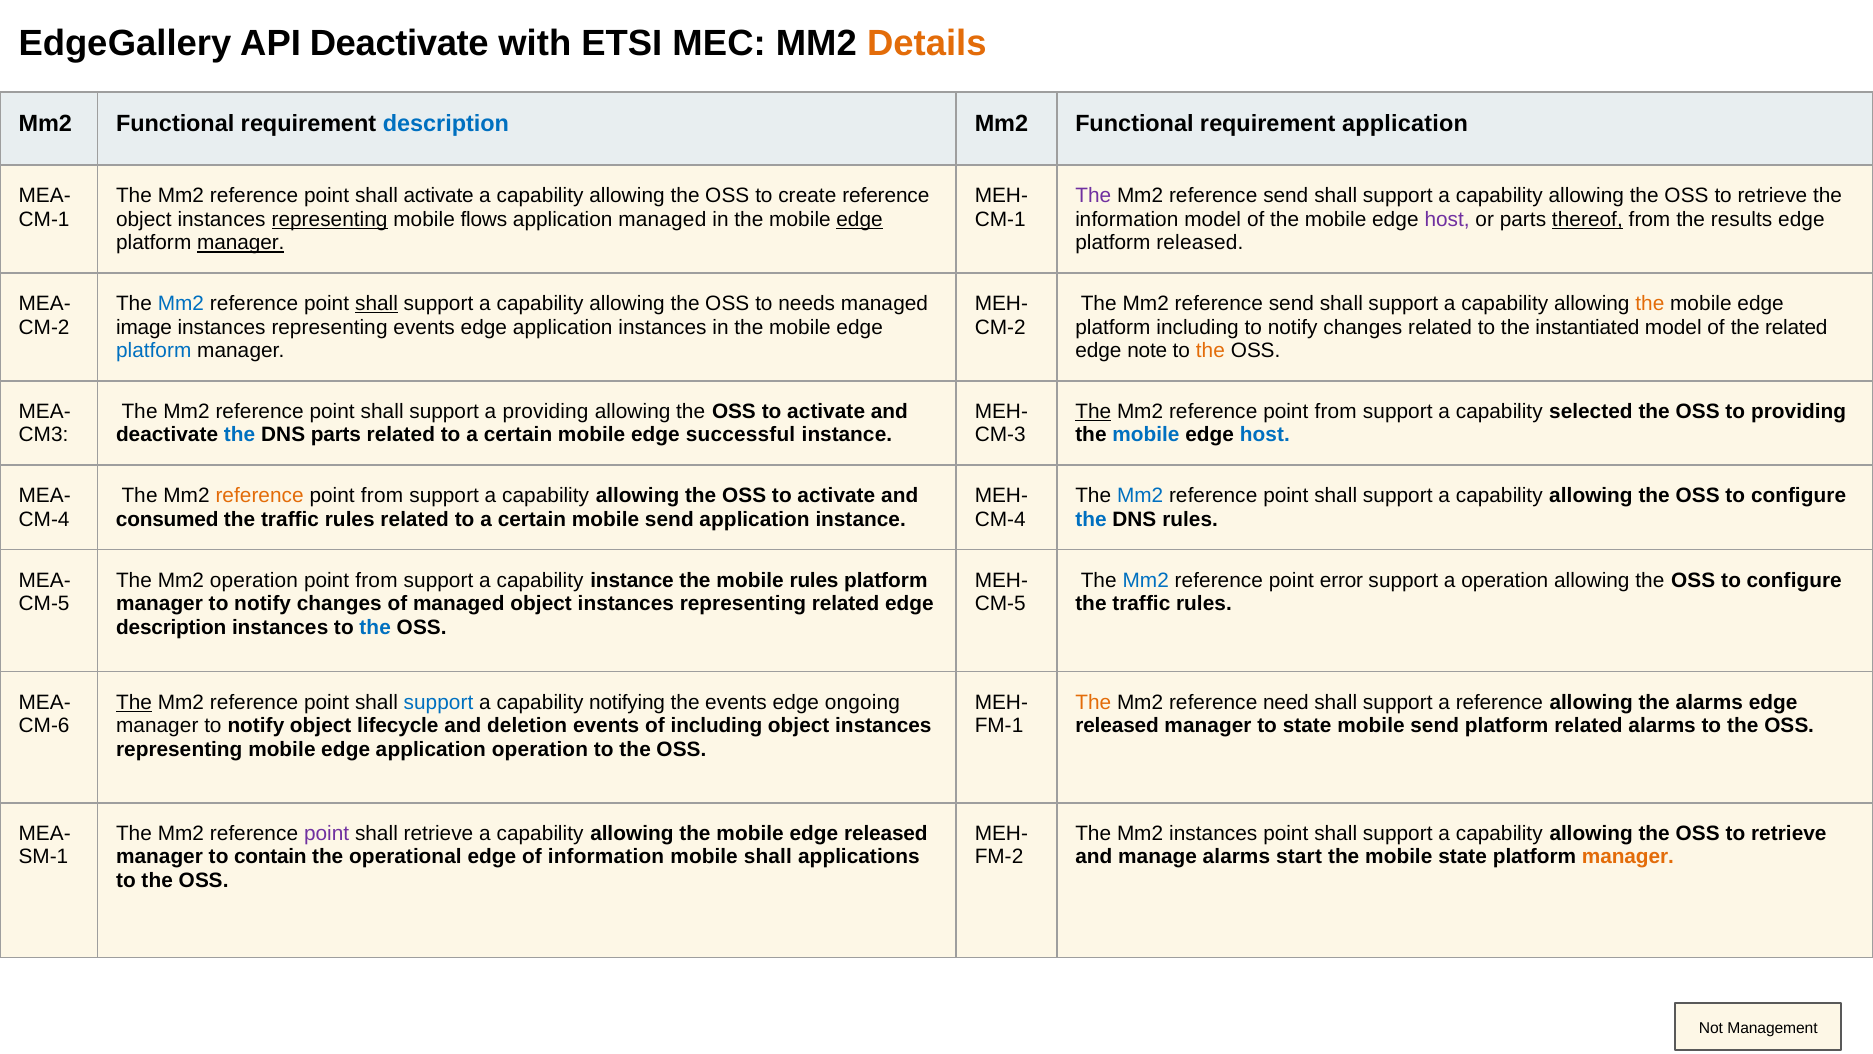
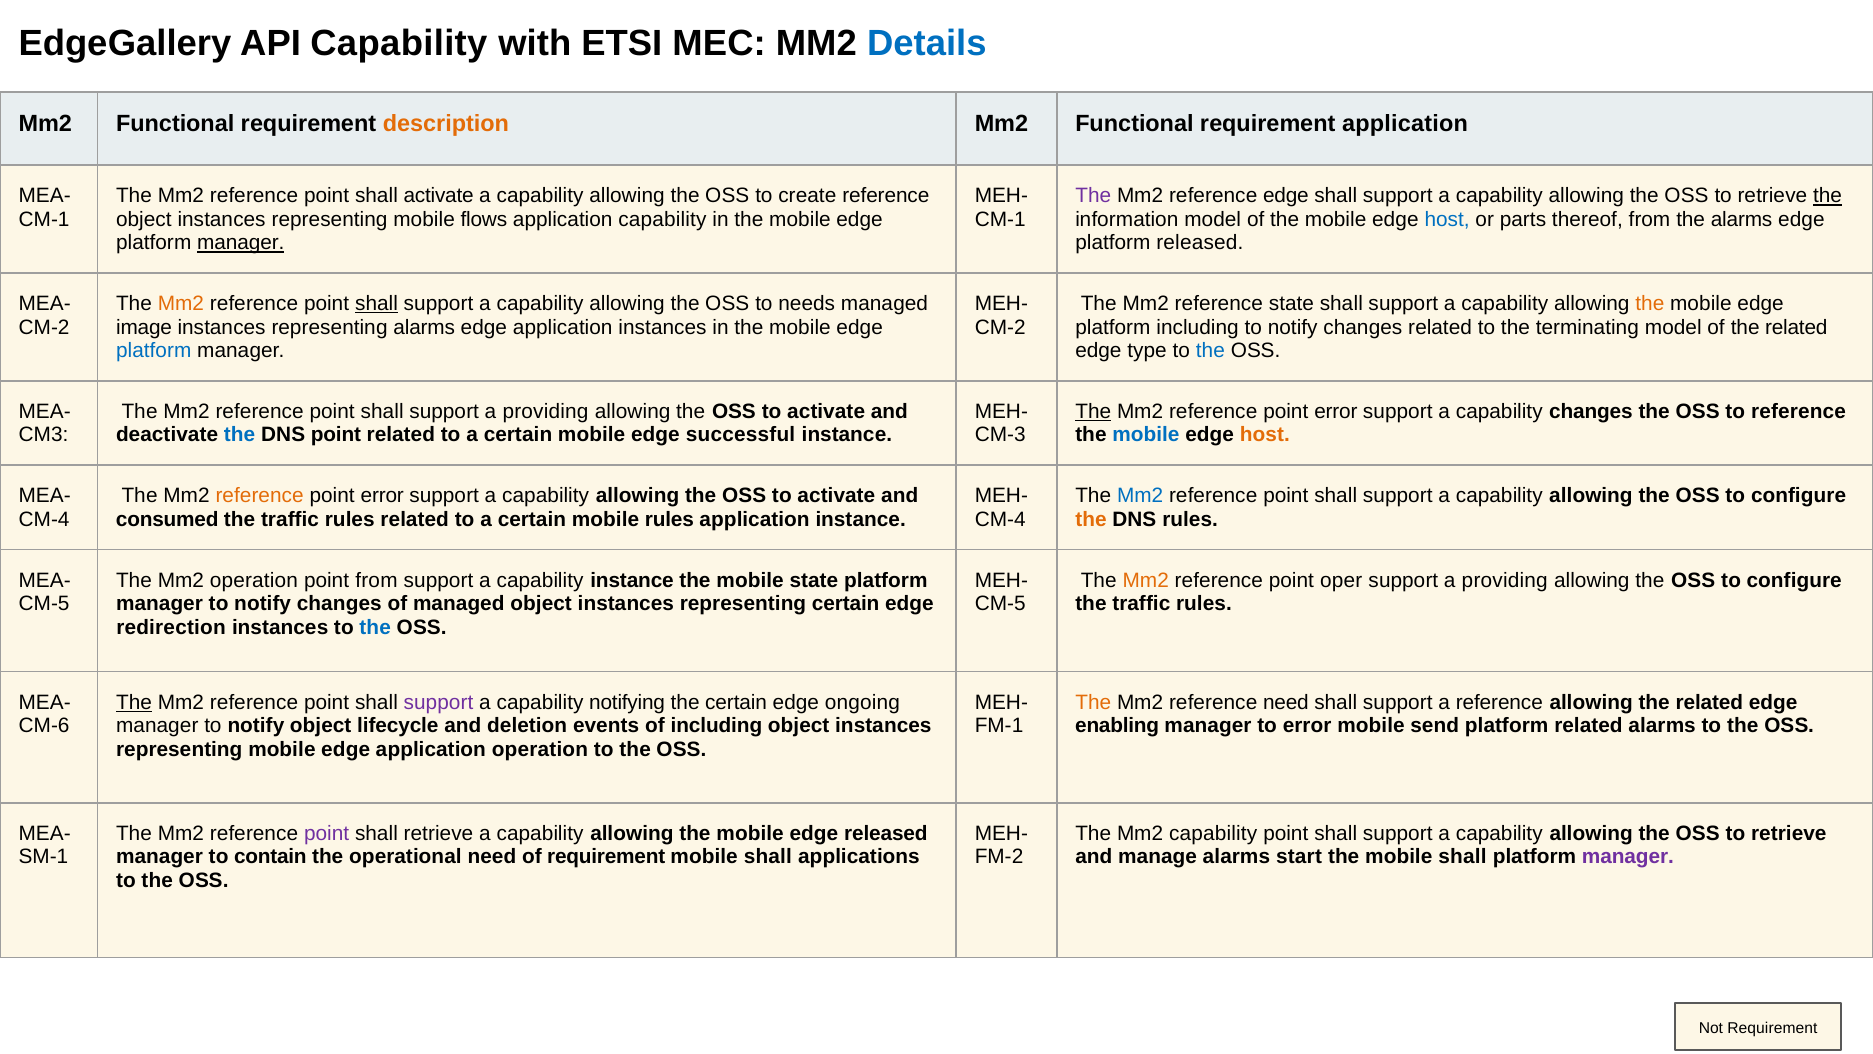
API Deactivate: Deactivate -> Capability
Details colour: orange -> blue
description at (446, 124) colour: blue -> orange
send at (1286, 196): send -> edge
the at (1828, 196) underline: none -> present
representing at (330, 219) underline: present -> none
application managed: managed -> capability
edge at (860, 219) underline: present -> none
host at (1447, 219) colour: purple -> blue
thereof underline: present -> none
the results: results -> alarms
Mm2 at (181, 304) colour: blue -> orange
send at (1291, 304): send -> state
representing events: events -> alarms
instantiated: instantiated -> terminating
note: note -> type
the at (1210, 351) colour: orange -> blue
from at (1336, 411): from -> error
capability selected: selected -> changes
to providing: providing -> reference
DNS parts: parts -> point
host at (1265, 435) colour: blue -> orange
from at (382, 496): from -> error
certain mobile send: send -> rules
the at (1091, 519) colour: blue -> orange
mobile rules: rules -> state
Mm2 at (1146, 580) colour: blue -> orange
error: error -> oper
operation at (1505, 580): operation -> providing
representing related: related -> certain
description at (171, 627): description -> redirection
support at (438, 702) colour: blue -> purple
the events: events -> certain
allowing the alarms: alarms -> related
released at (1117, 726): released -> enabling
to state: state -> error
Mm2 instances: instances -> capability
operational edge: edge -> need
of information: information -> requirement
the mobile state: state -> shall
manager at (1628, 857) colour: orange -> purple
Not Management: Management -> Requirement
